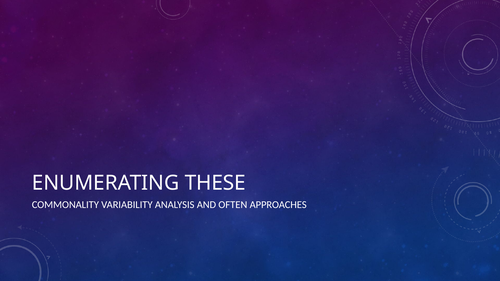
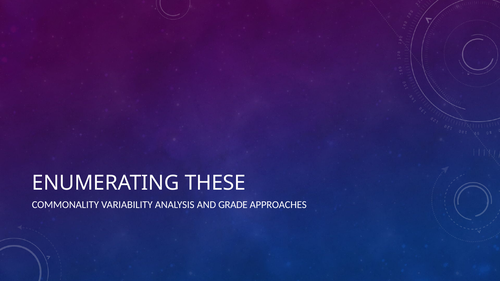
OFTEN: OFTEN -> GRADE
